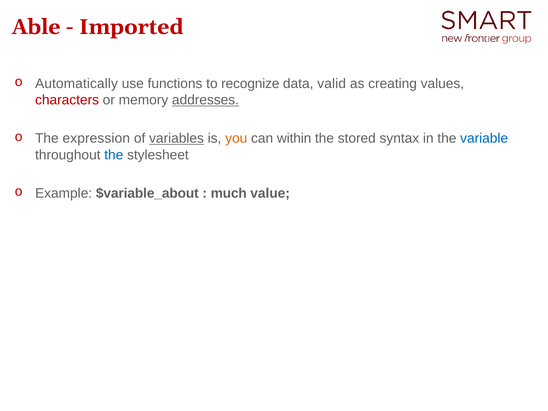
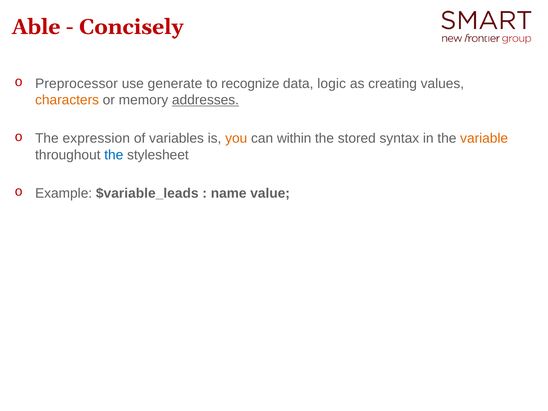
Imported: Imported -> Concisely
Automatically: Automatically -> Preprocessor
functions: functions -> generate
valid: valid -> logic
characters colour: red -> orange
variables underline: present -> none
variable colour: blue -> orange
$variable_about: $variable_about -> $variable_leads
much: much -> name
